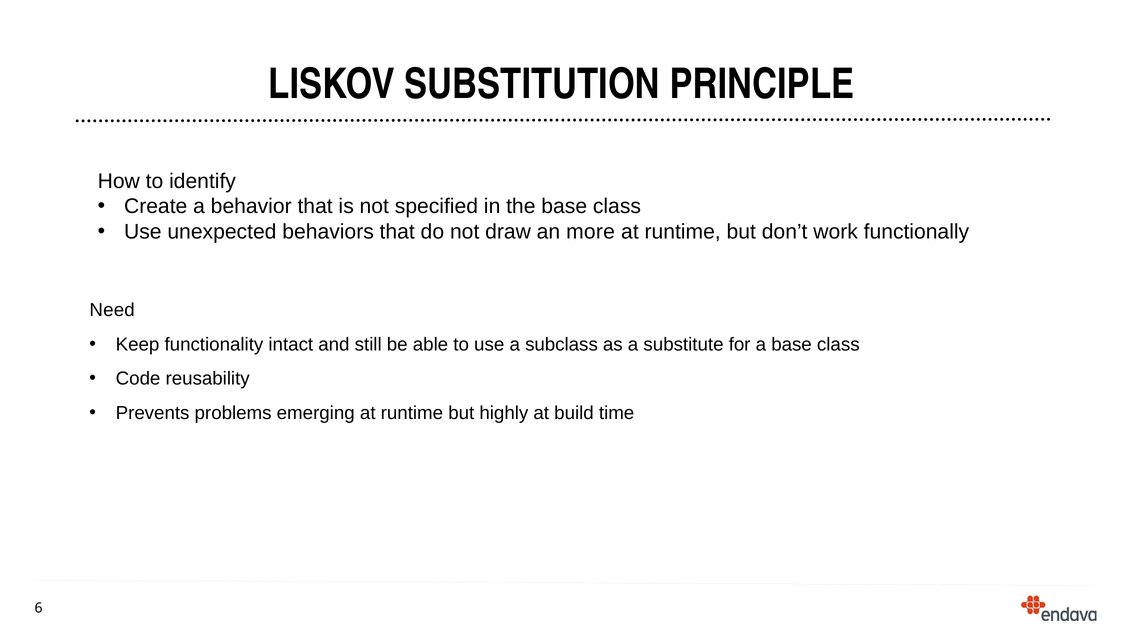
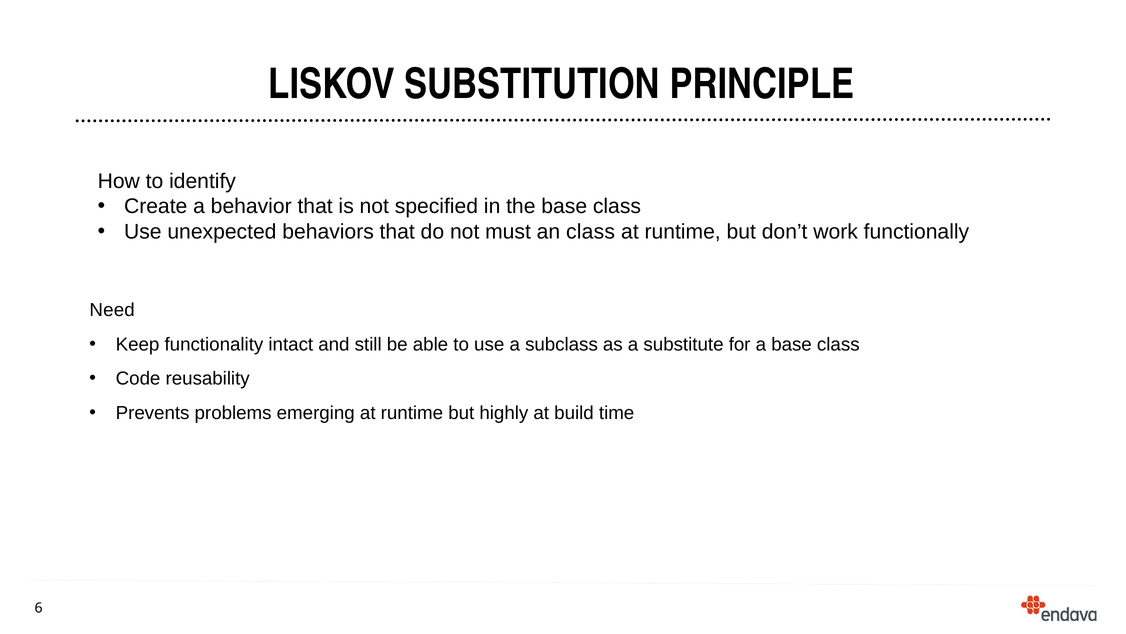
draw: draw -> must
an more: more -> class
